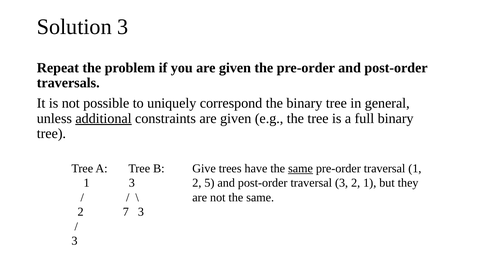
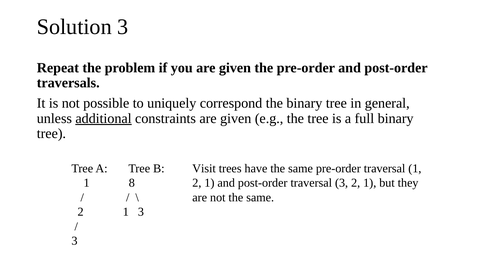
Give: Give -> Visit
same at (301, 168) underline: present -> none
1 3: 3 -> 8
5 at (209, 183): 5 -> 1
7 at (126, 212): 7 -> 1
